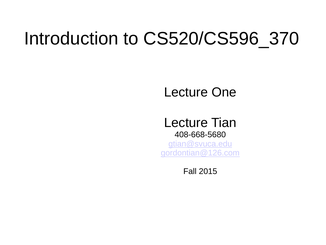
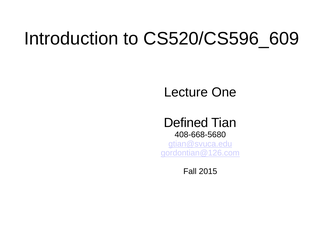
CS520/CS596_370: CS520/CS596_370 -> CS520/CS596_609
Lecture at (186, 122): Lecture -> Defined
